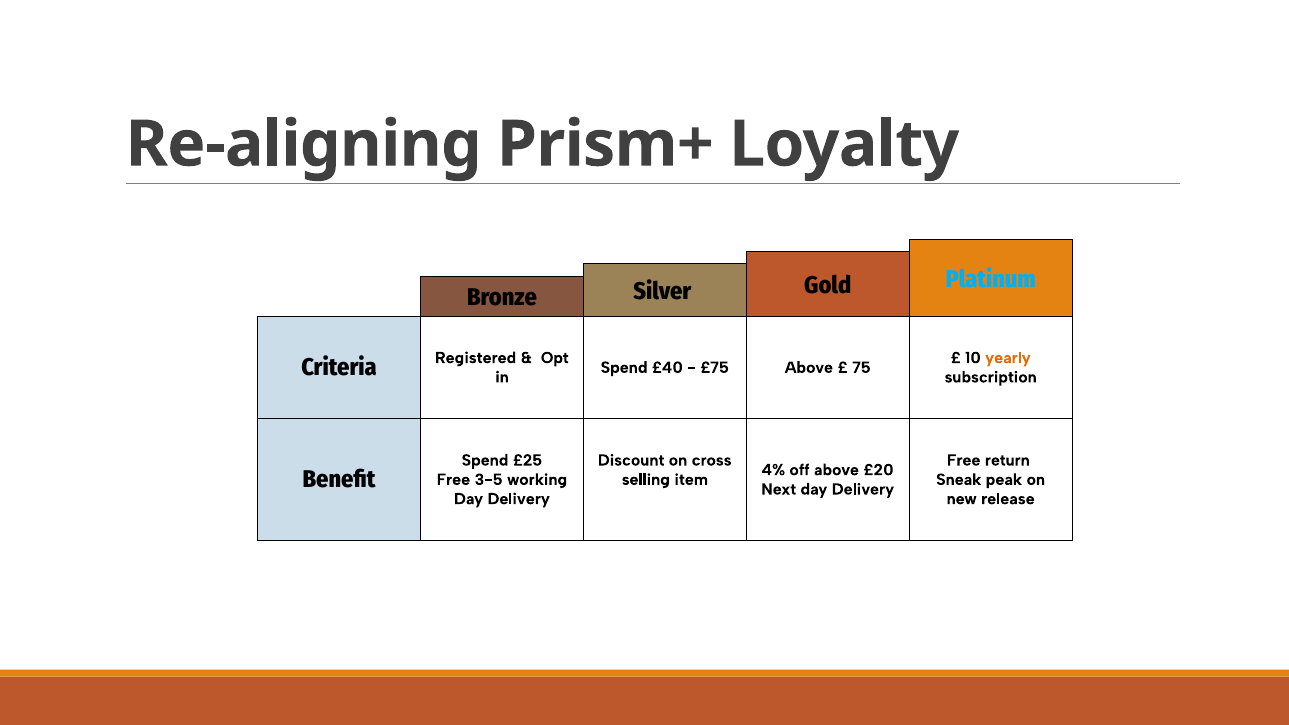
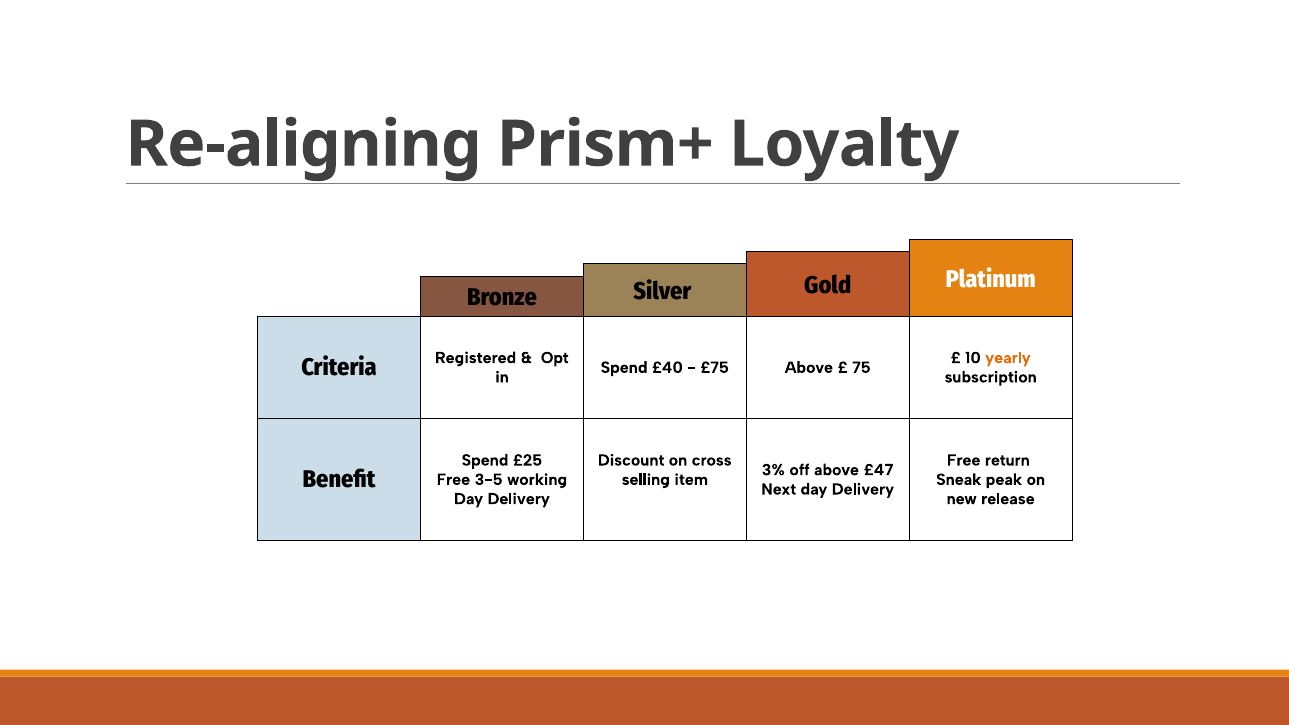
Platinum colour: light blue -> white
4%: 4% -> 3%
£20: £20 -> £47
